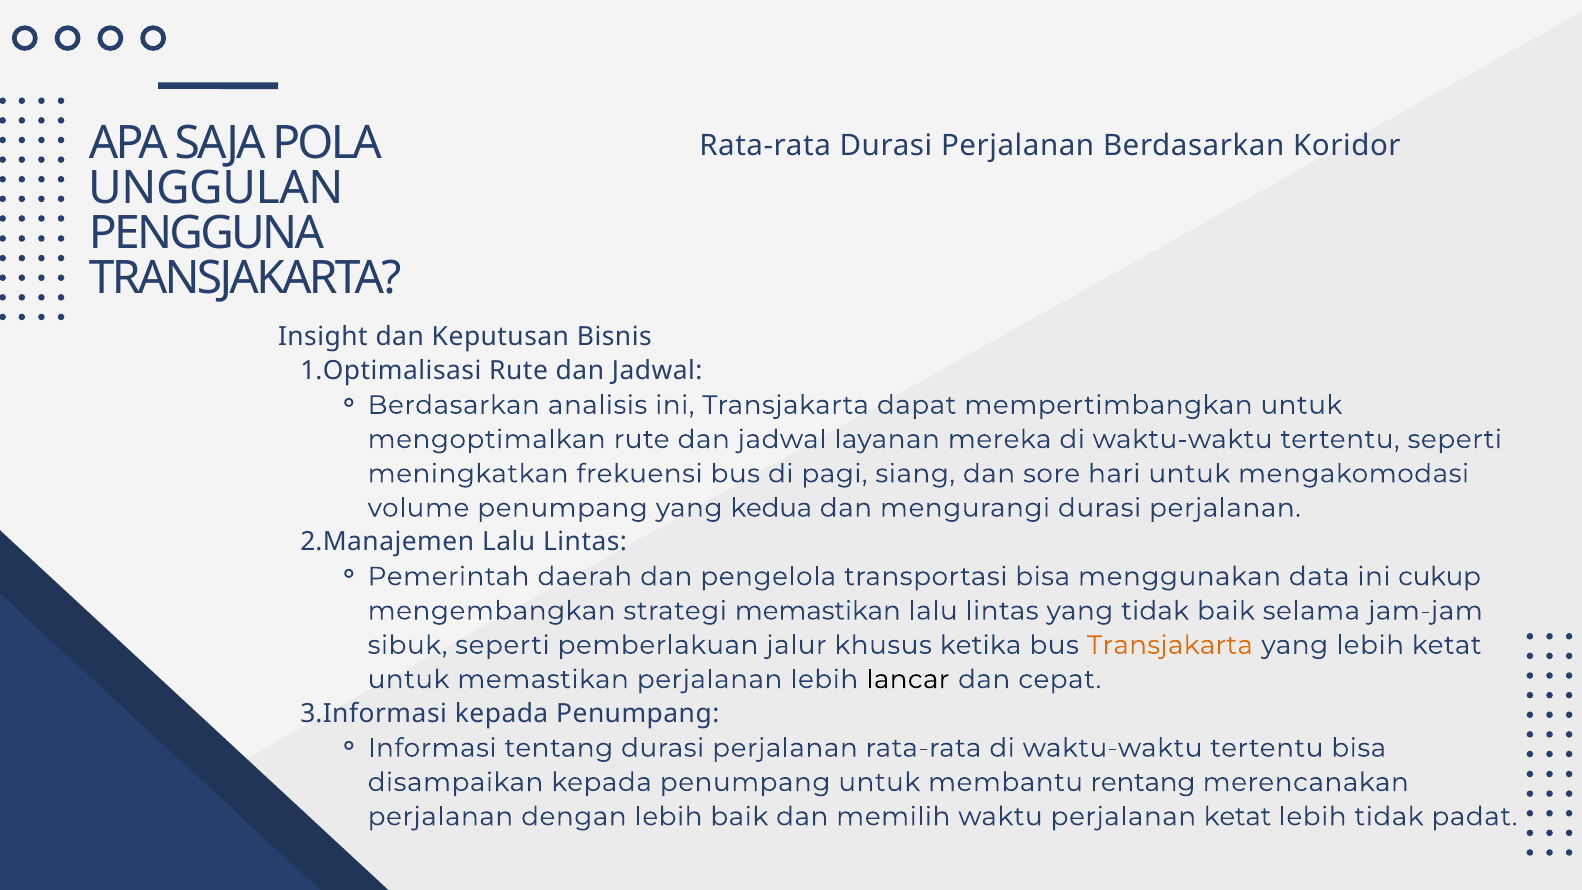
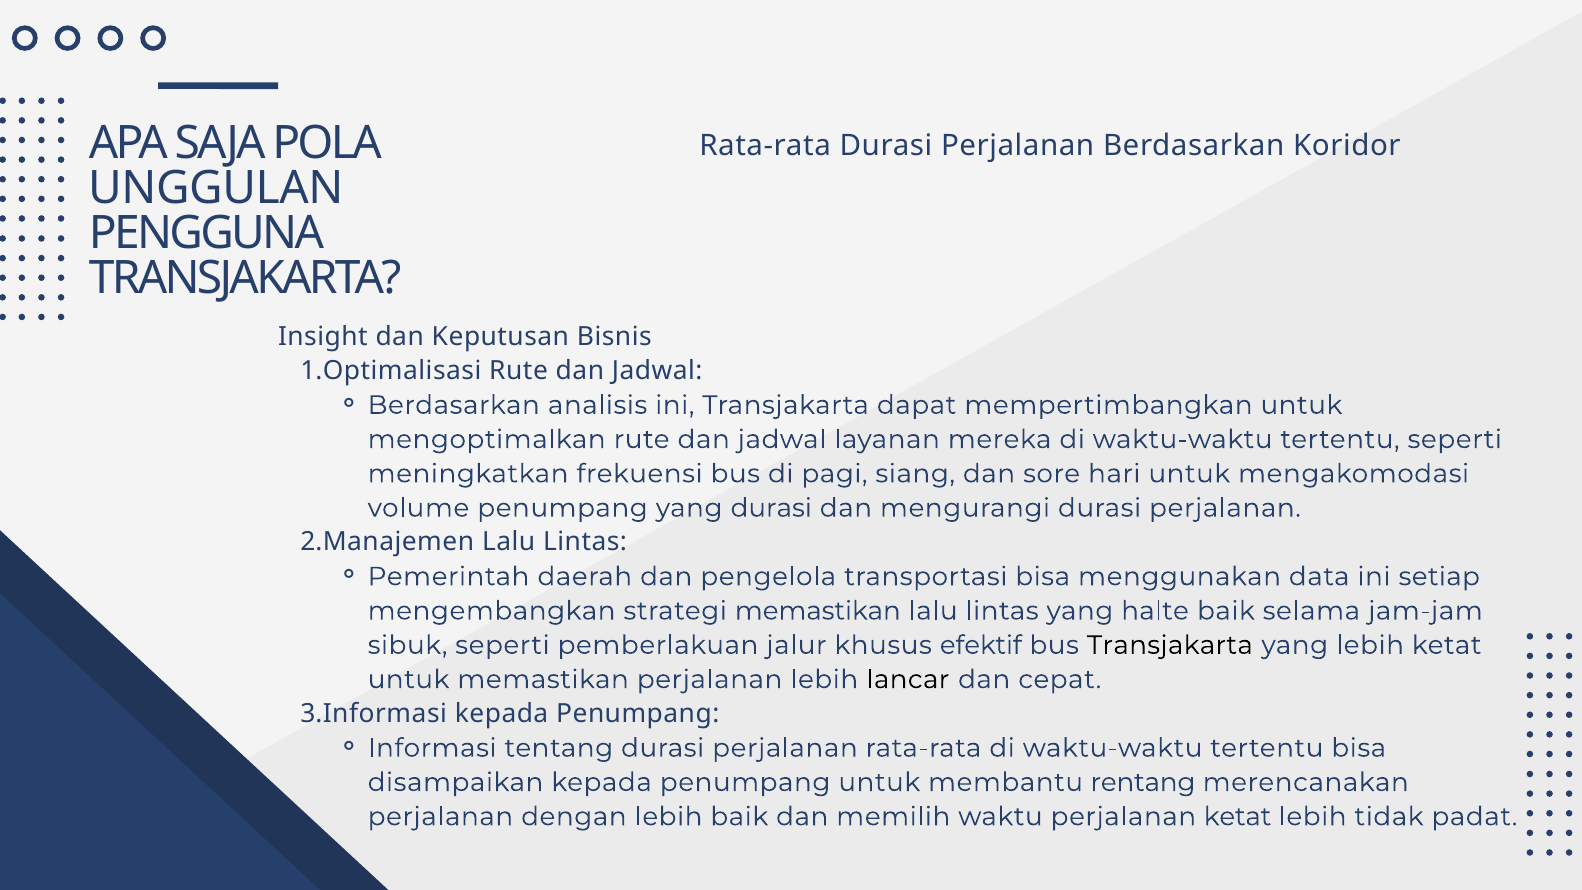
yang kedua: kedua -> durasi
cukup: cukup -> setiap
yang tidak: tidak -> halte
ketika: ketika -> efektif
Transjakarta at (1170, 645) colour: orange -> black
